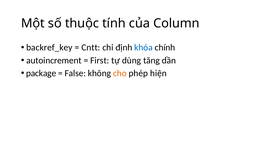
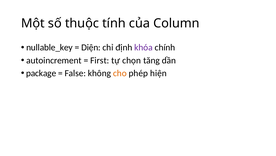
backref_key: backref_key -> nullable_key
Cntt: Cntt -> Diện
khóa colour: blue -> purple
dùng: dùng -> chọn
